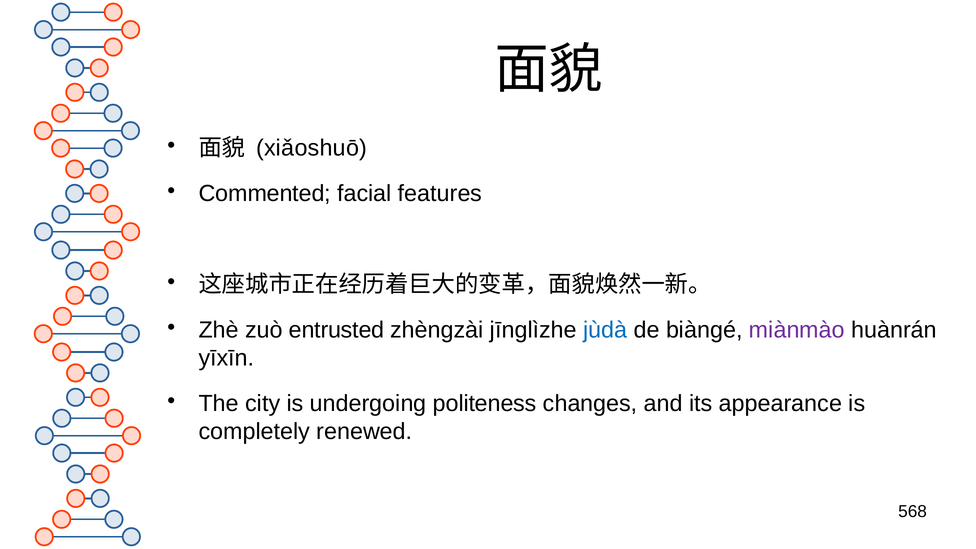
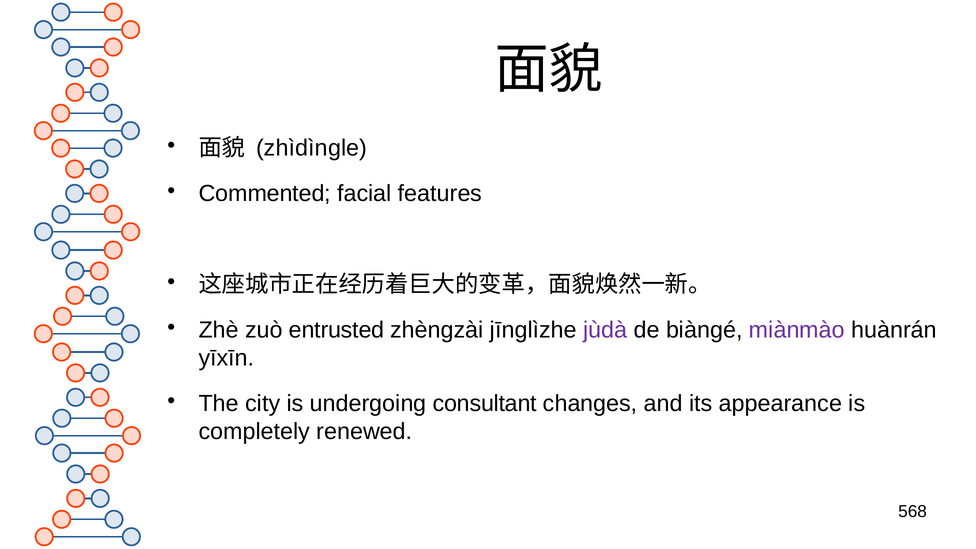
xiǎoshuō: xiǎoshuō -> zhìdìngle
jùdà colour: blue -> purple
politeness: politeness -> consultant
